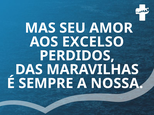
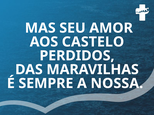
EXCELSO: EXCELSO -> CASTELO
